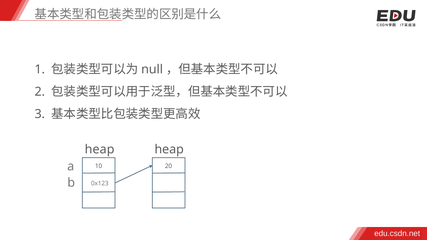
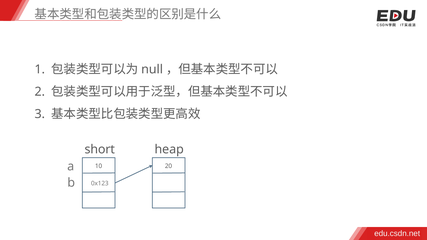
heap at (100, 150): heap -> short
